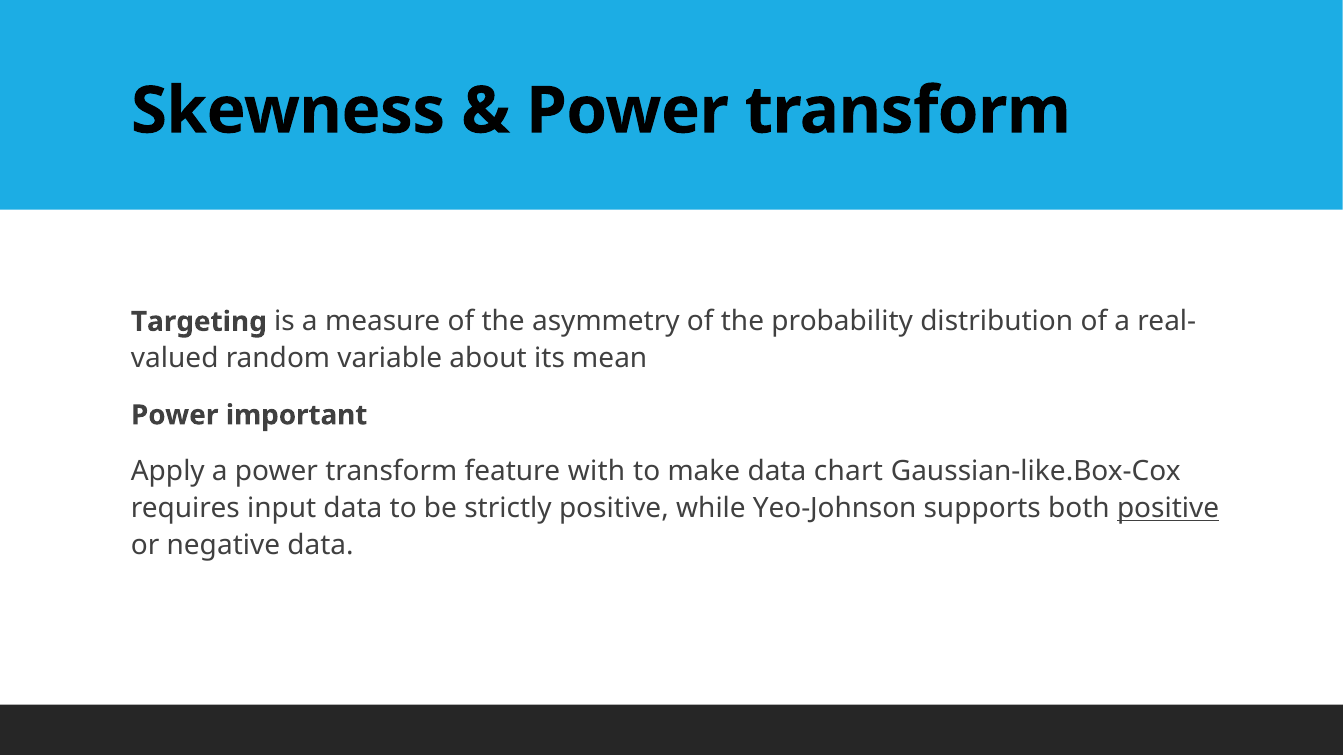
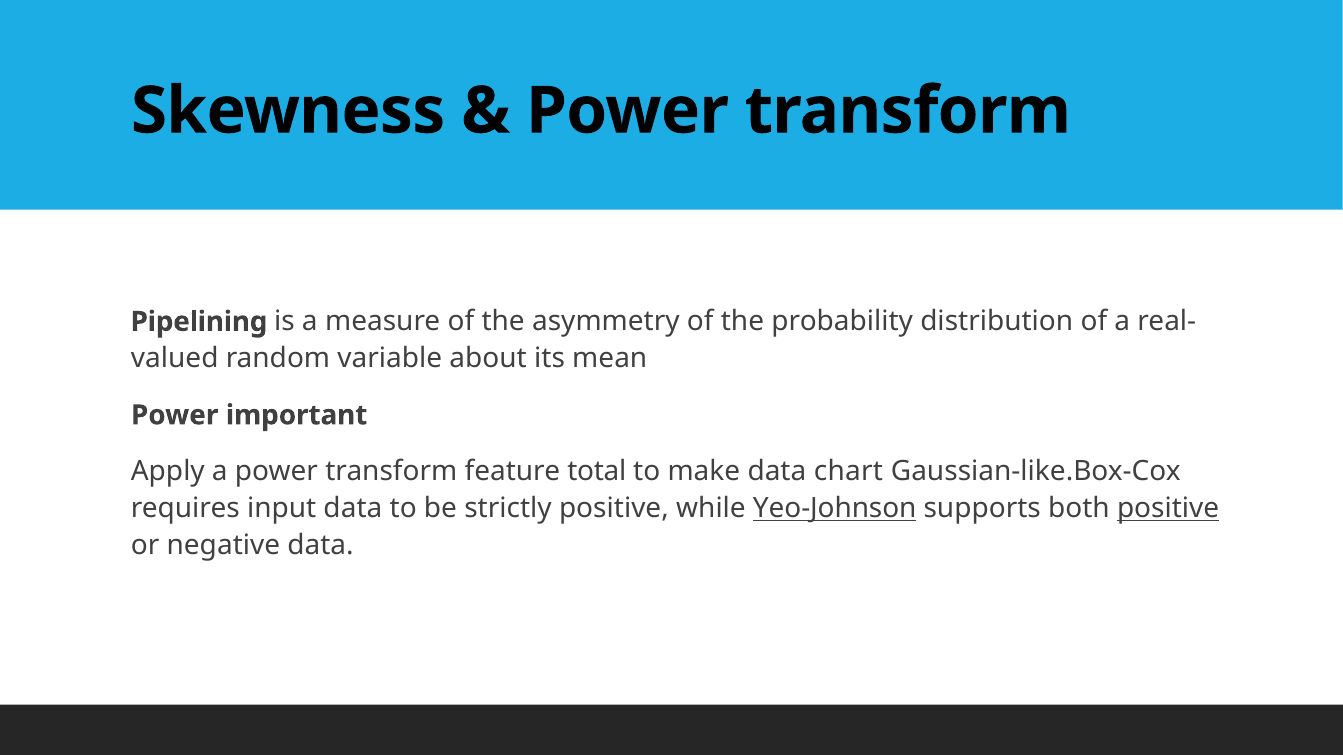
Targeting: Targeting -> Pipelining
with: with -> total
Yeo-Johnson underline: none -> present
